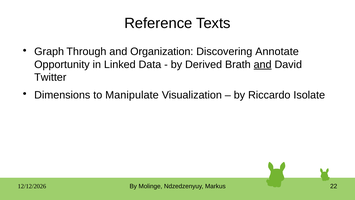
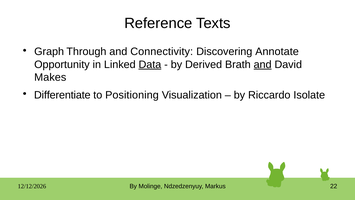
Organization: Organization -> Connectivity
Data underline: none -> present
Twitter: Twitter -> Makes
Dimensions: Dimensions -> Differentiate
Manipulate: Manipulate -> Positioning
